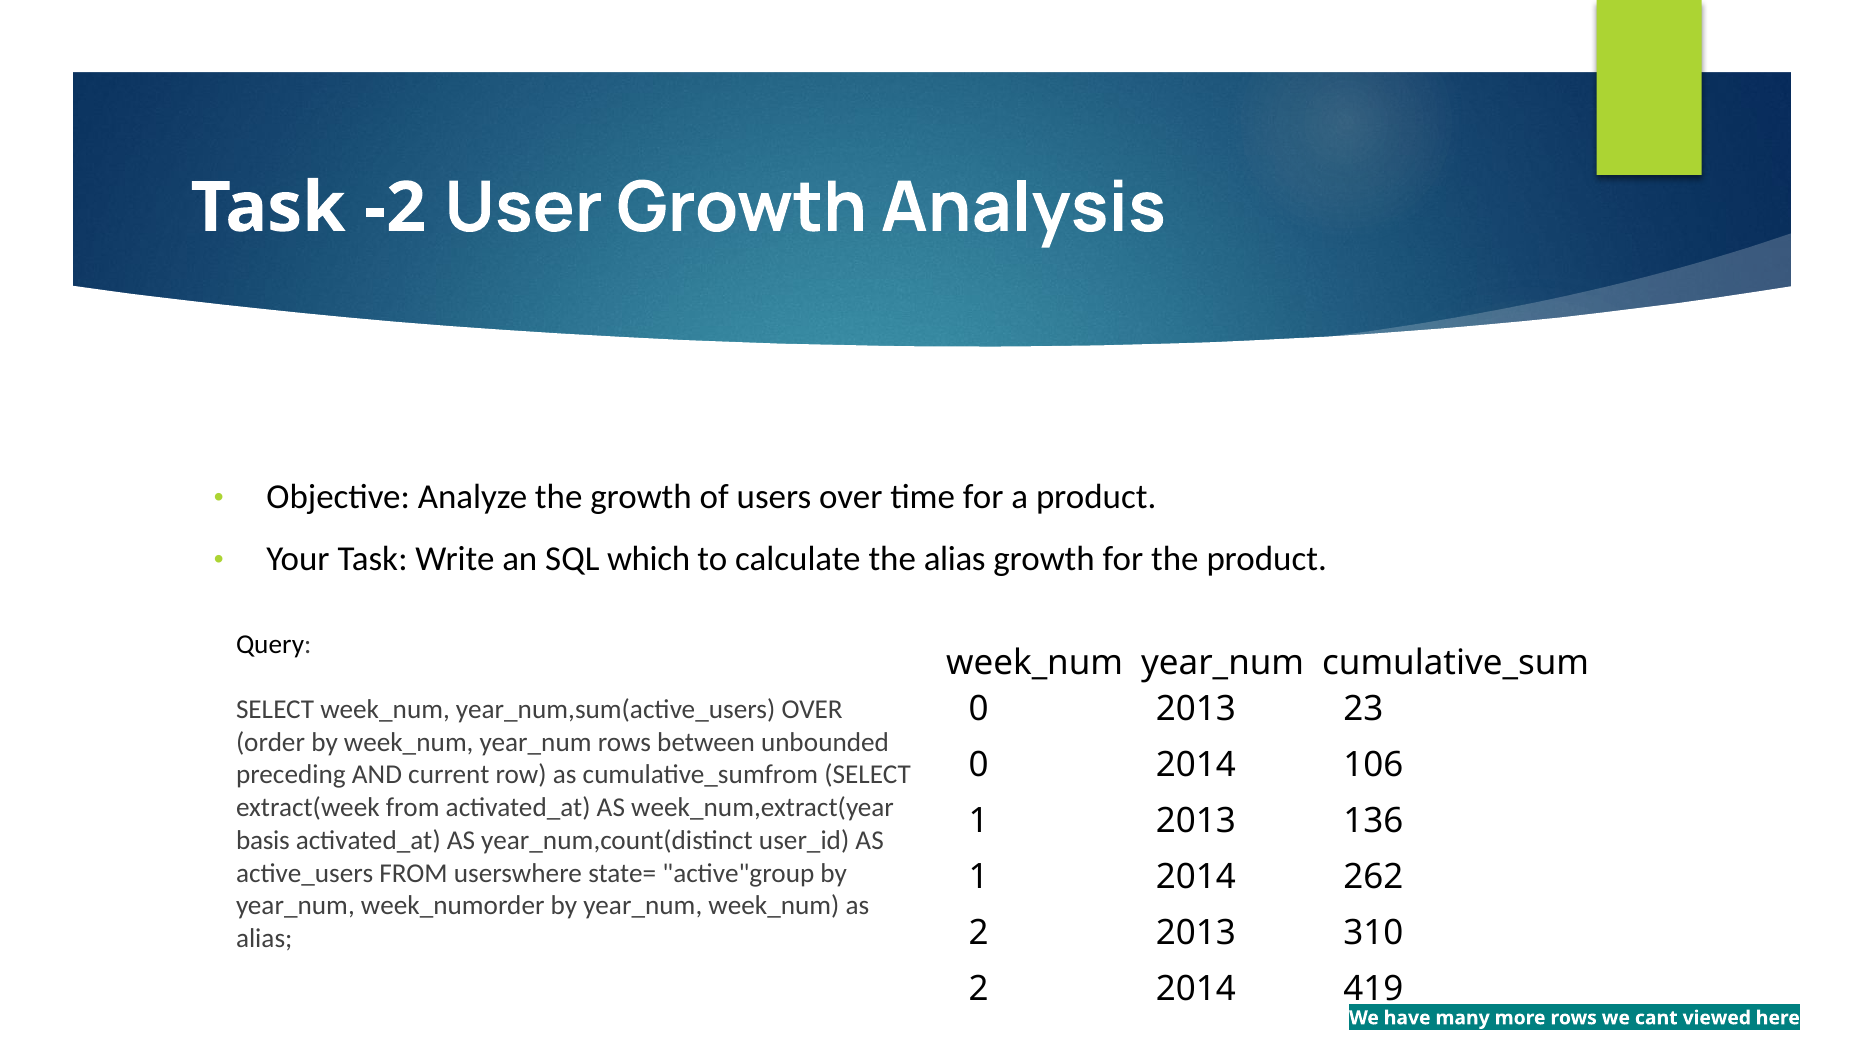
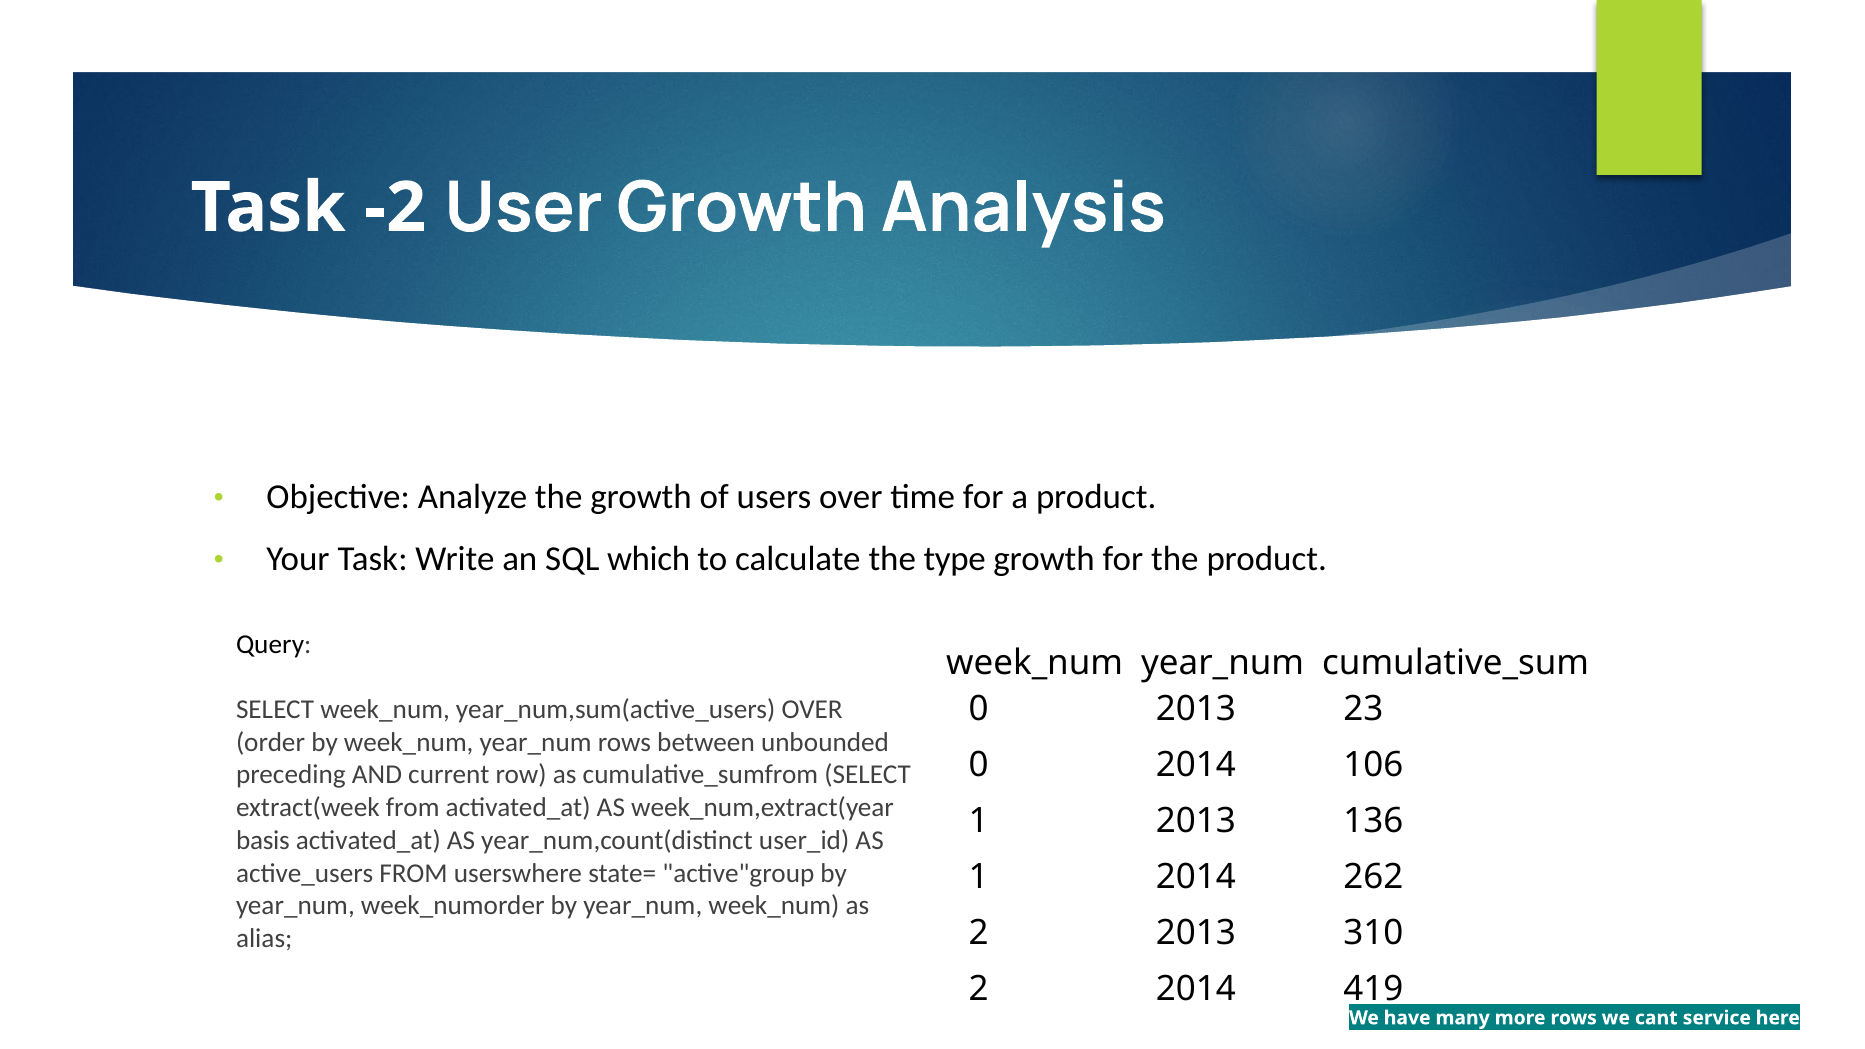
the alias: alias -> type
viewed: viewed -> service
